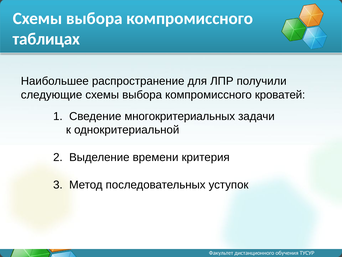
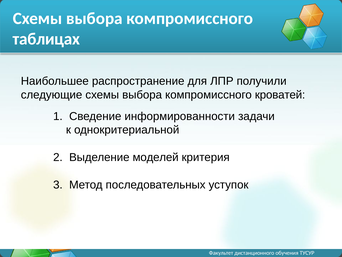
многокритериальных: многокритериальных -> информированности
времени: времени -> моделей
